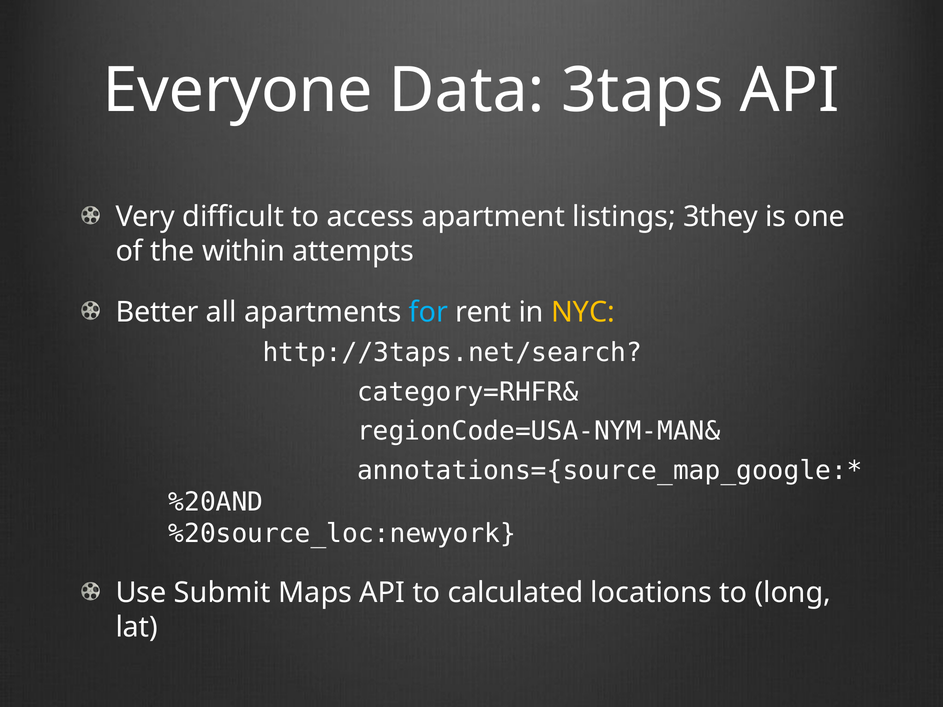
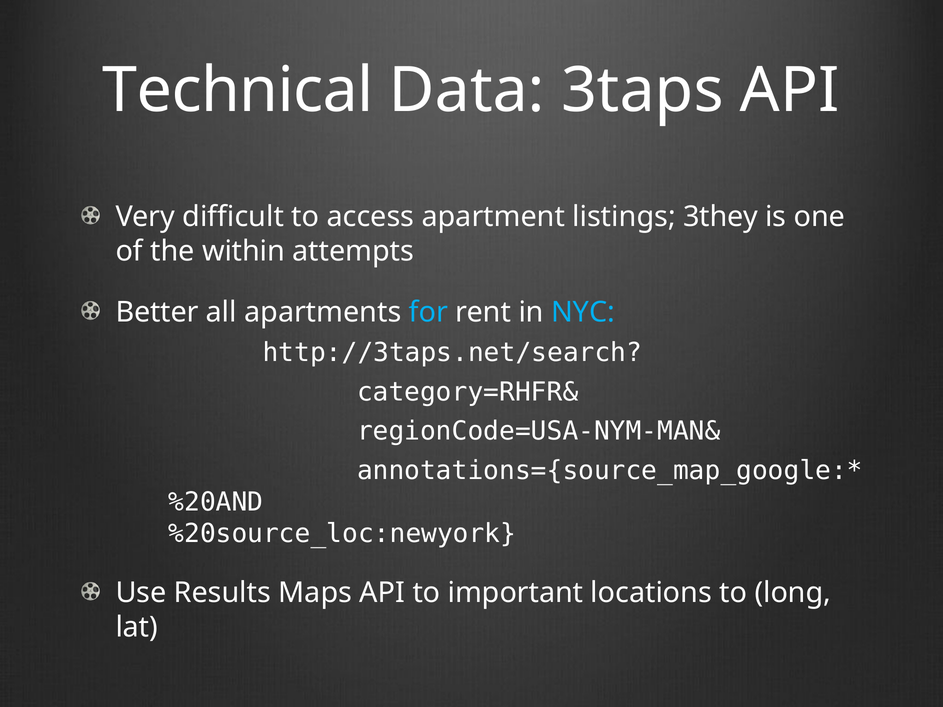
Everyone: Everyone -> Technical
NYC colour: yellow -> light blue
Submit: Submit -> Results
calculated: calculated -> important
